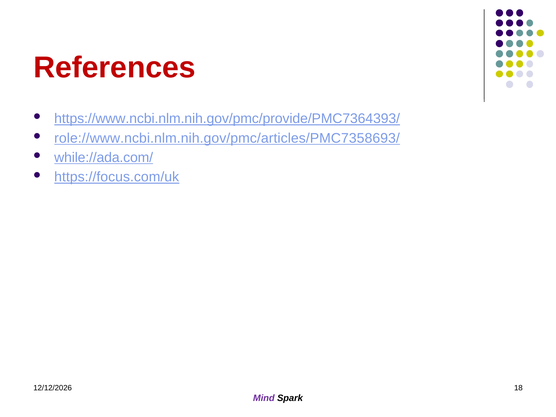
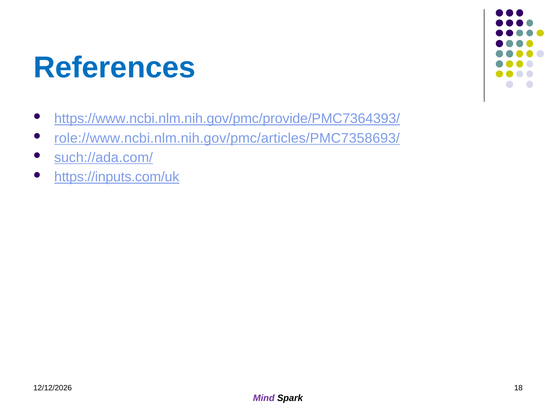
References colour: red -> blue
while://ada.com/: while://ada.com/ -> such://ada.com/
https://focus.com/uk: https://focus.com/uk -> https://inputs.com/uk
